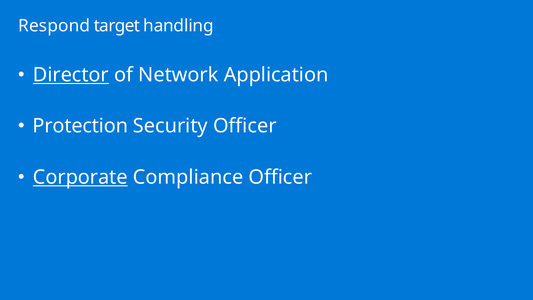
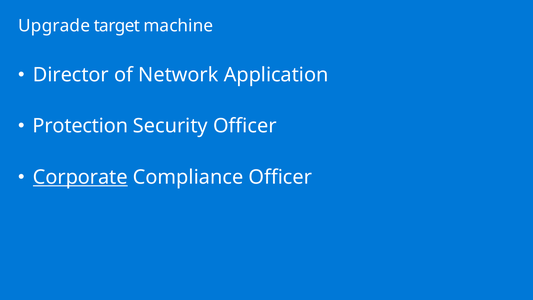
Respond: Respond -> Upgrade
handling: handling -> machine
Director underline: present -> none
